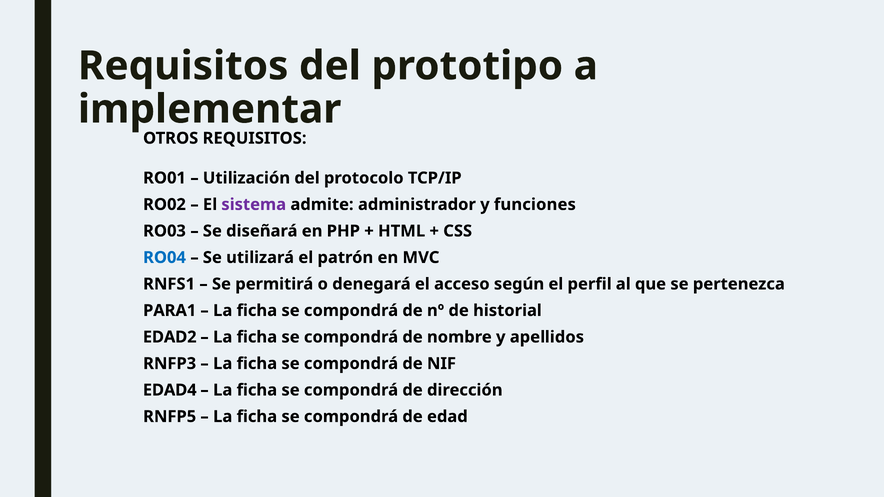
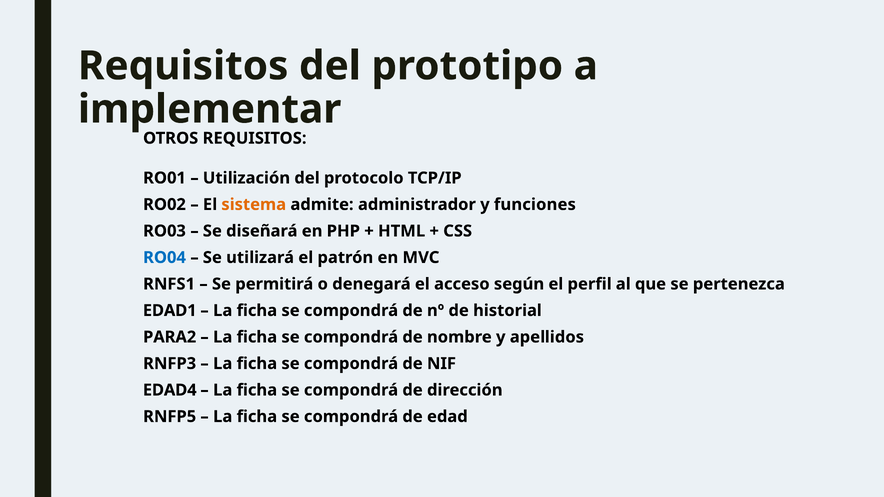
sistema colour: purple -> orange
PARA1: PARA1 -> EDAD1
EDAD2: EDAD2 -> PARA2
